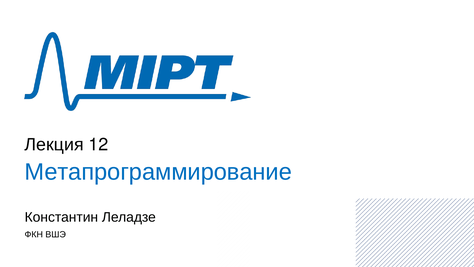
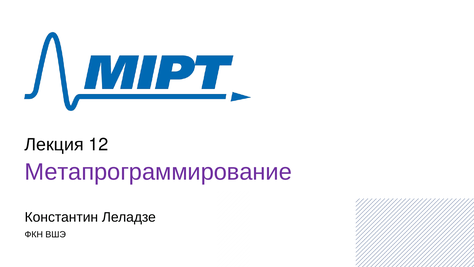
Метапрограммирование colour: blue -> purple
